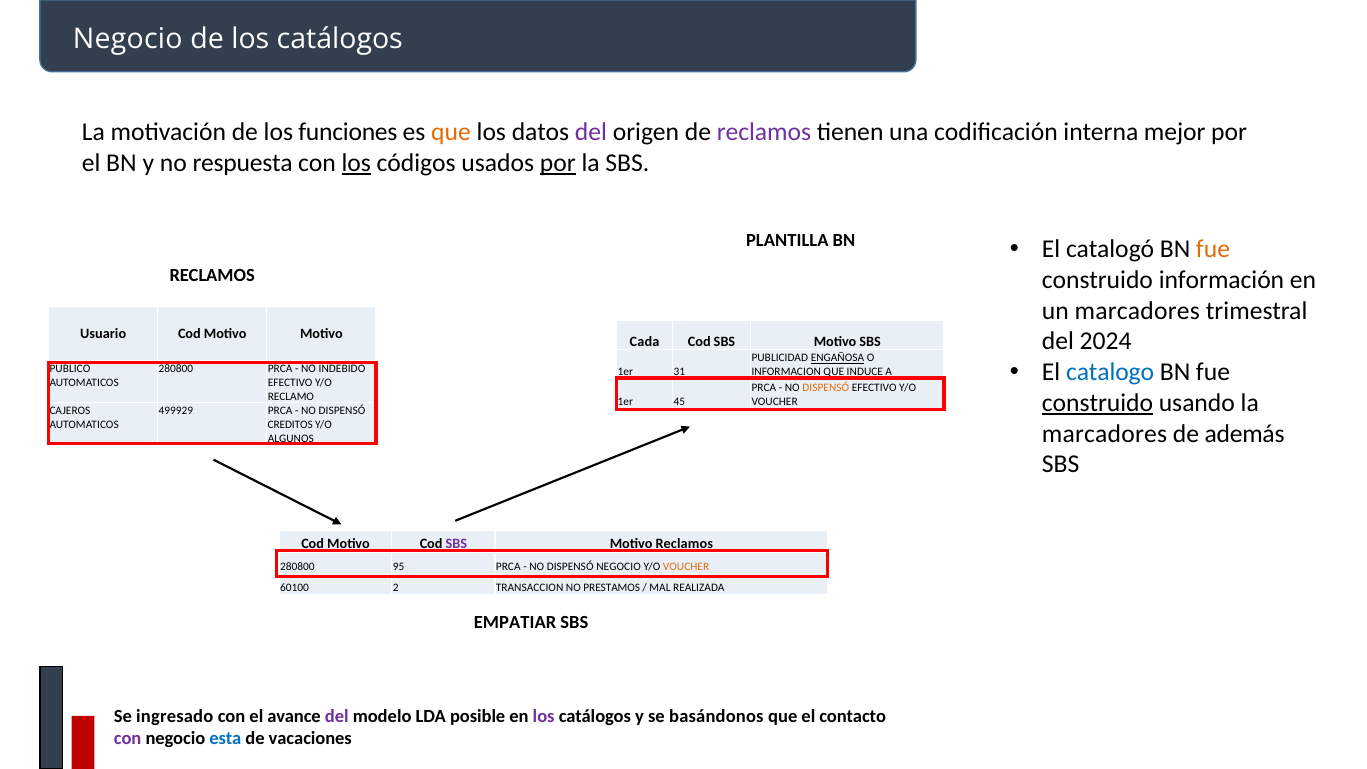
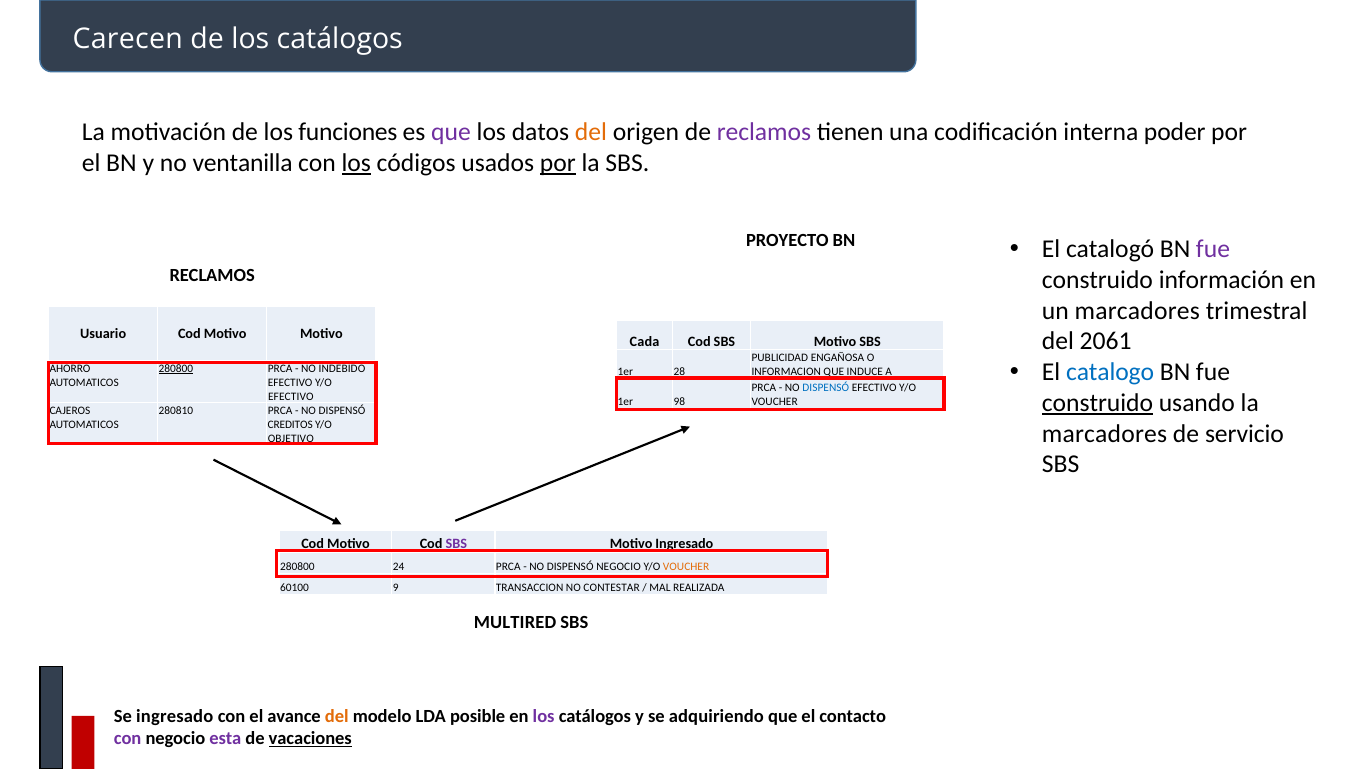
Negocio at (128, 39): Negocio -> Carecen
que at (451, 132) colour: orange -> purple
del at (591, 132) colour: purple -> orange
mejor: mejor -> poder
respuesta: respuesta -> ventanilla
PLANTILLA: PLANTILLA -> PROYECTO
fue at (1213, 249) colour: orange -> purple
2024: 2024 -> 2061
ENGAÑOSA underline: present -> none
PUBLICO: PUBLICO -> AHORRO
280800 at (176, 369) underline: none -> present
31: 31 -> 28
DISPENSÓ at (826, 387) colour: orange -> blue
RECLAMO at (291, 397): RECLAMO -> EFECTIVO
45: 45 -> 98
499929: 499929 -> 280810
además: además -> servicio
ALGUNOS: ALGUNOS -> OBJETIVO
Motivo Reclamos: Reclamos -> Ingresado
95: 95 -> 24
2: 2 -> 9
PRESTAMOS: PRESTAMOS -> CONTESTAR
EMPATIAR: EMPATIAR -> MULTIRED
del at (337, 716) colour: purple -> orange
basándonos: basándonos -> adquiriendo
esta colour: blue -> purple
vacaciones underline: none -> present
